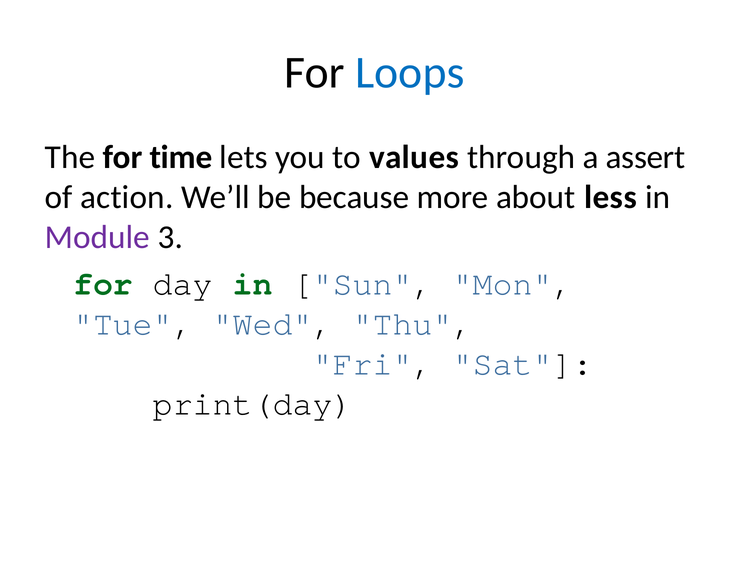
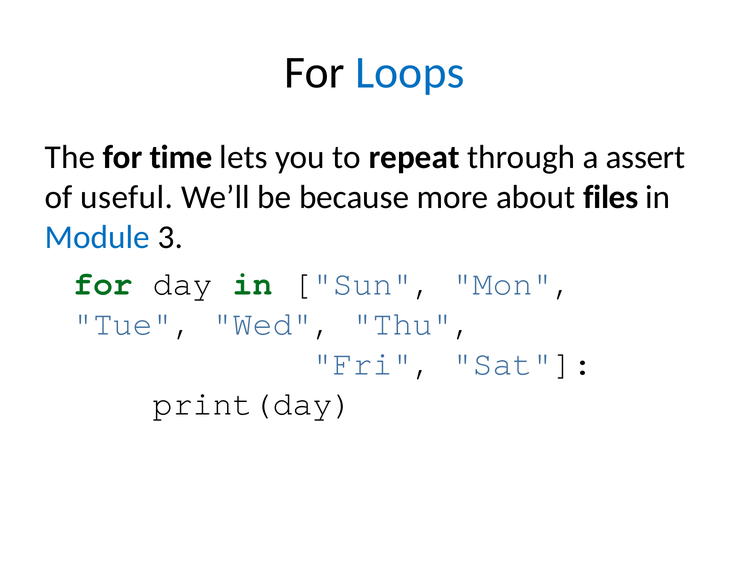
values: values -> repeat
action: action -> useful
less: less -> files
Module colour: purple -> blue
